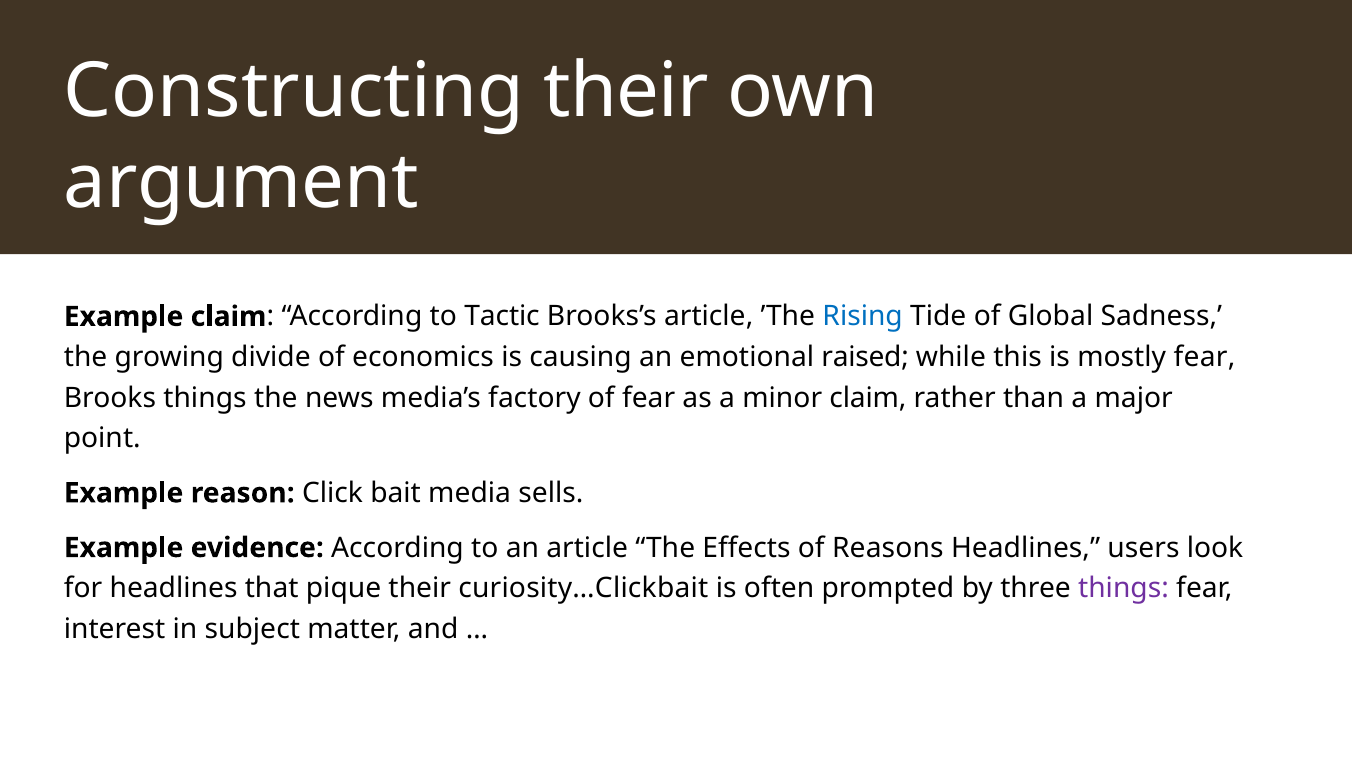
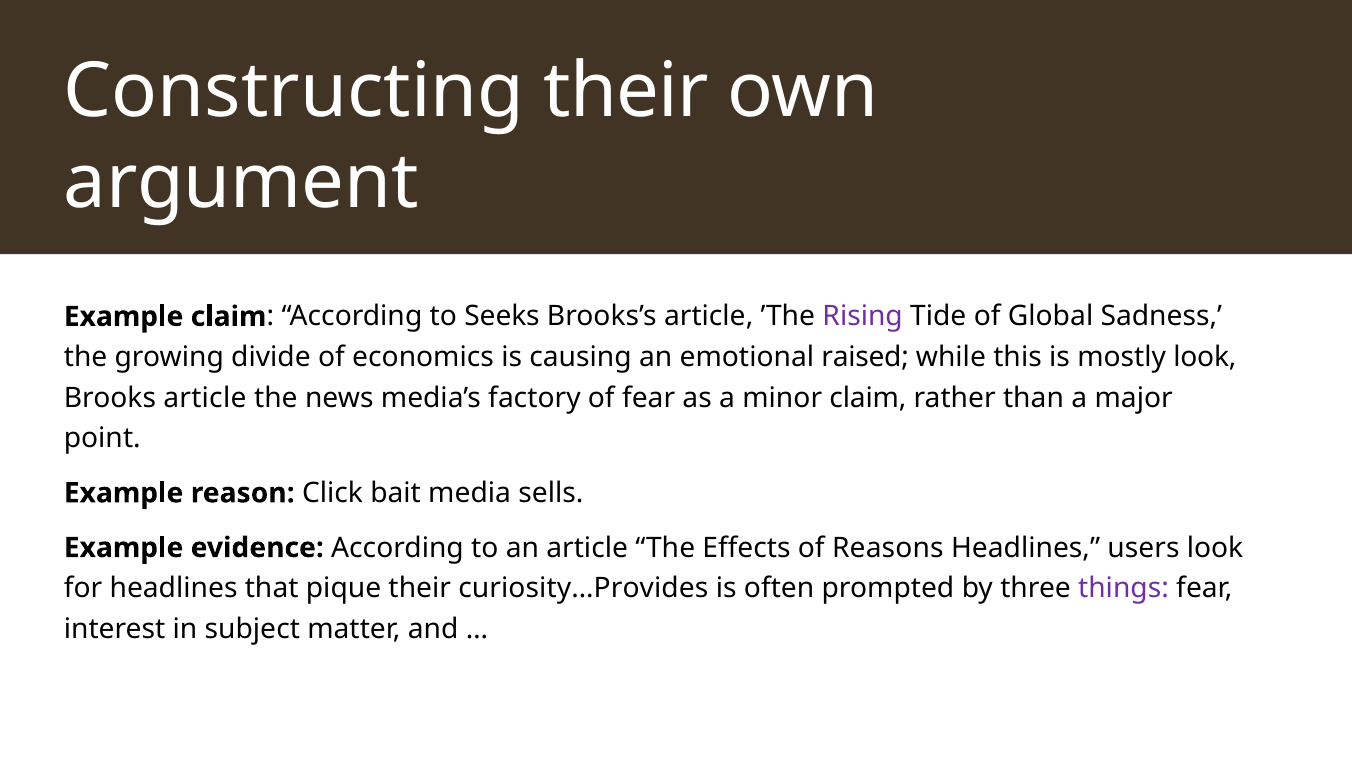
Tactic: Tactic -> Seeks
Rising colour: blue -> purple
mostly fear: fear -> look
Brooks things: things -> article
curiosity…Clickbait: curiosity…Clickbait -> curiosity…Provides
